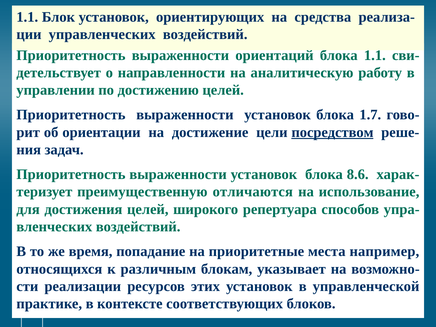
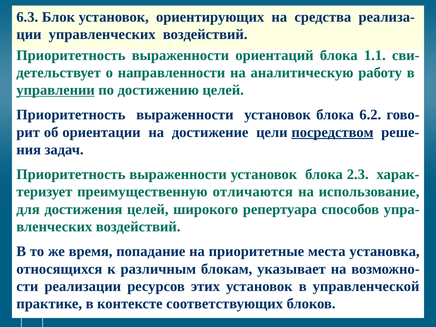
1.1 at (27, 17): 1.1 -> 6.3
управлении underline: none -> present
1.7: 1.7 -> 6.2
8.6: 8.6 -> 2.3
например: например -> установка
